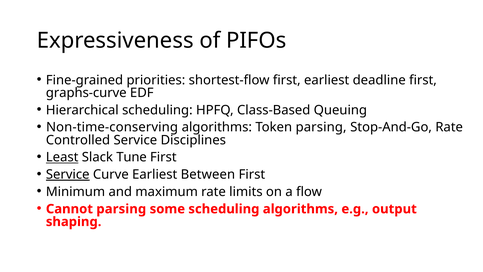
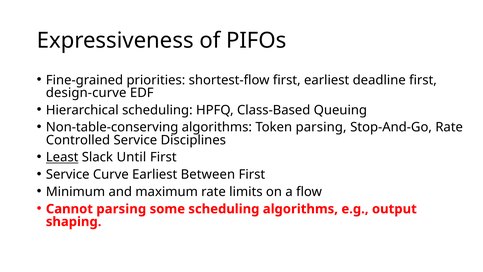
graphs-curve: graphs-curve -> design-curve
Non-time-conserving: Non-time-conserving -> Non-table-conserving
Tune: Tune -> Until
Service at (68, 174) underline: present -> none
